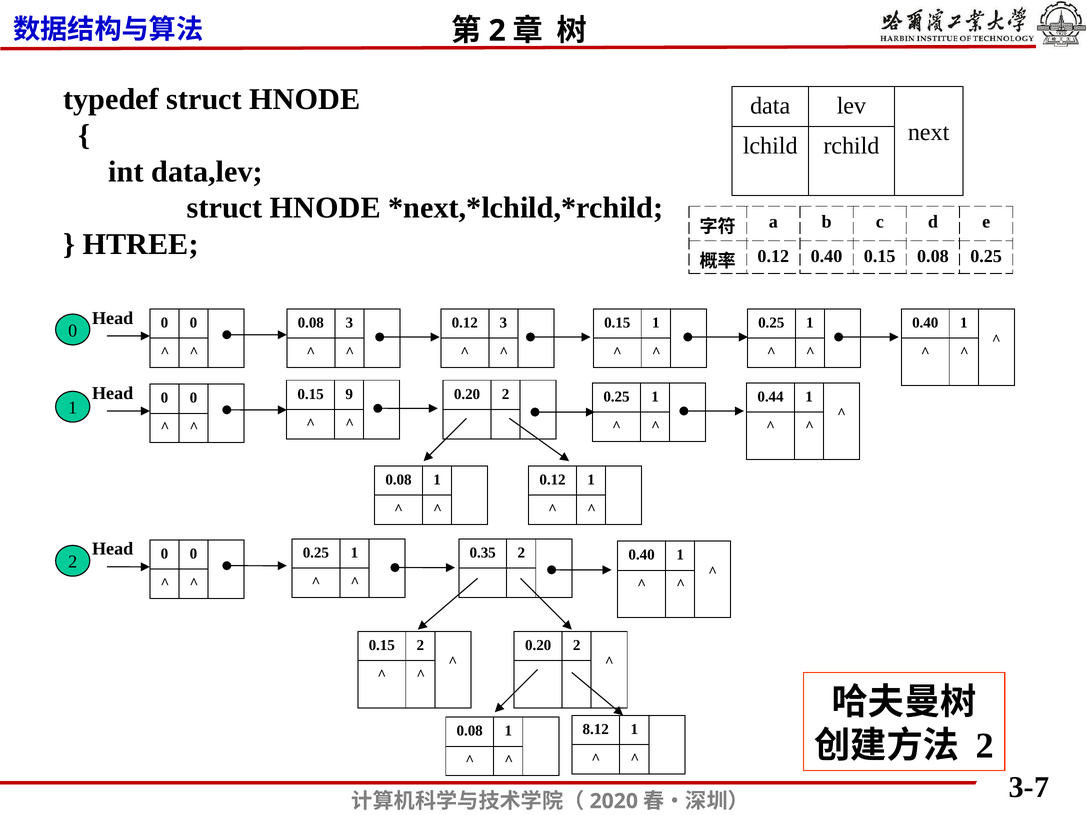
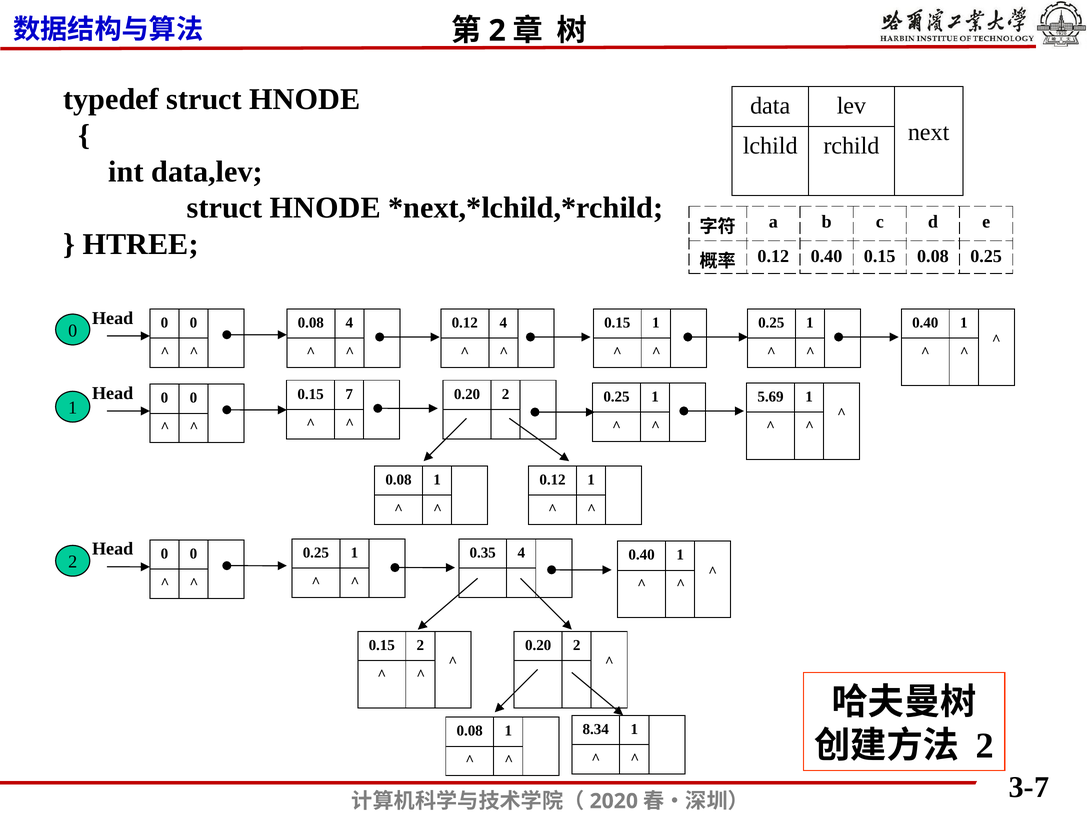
0.08 3: 3 -> 4
0.12 3: 3 -> 4
9: 9 -> 7
0.44: 0.44 -> 5.69
0.35 2: 2 -> 4
8.12: 8.12 -> 8.34
